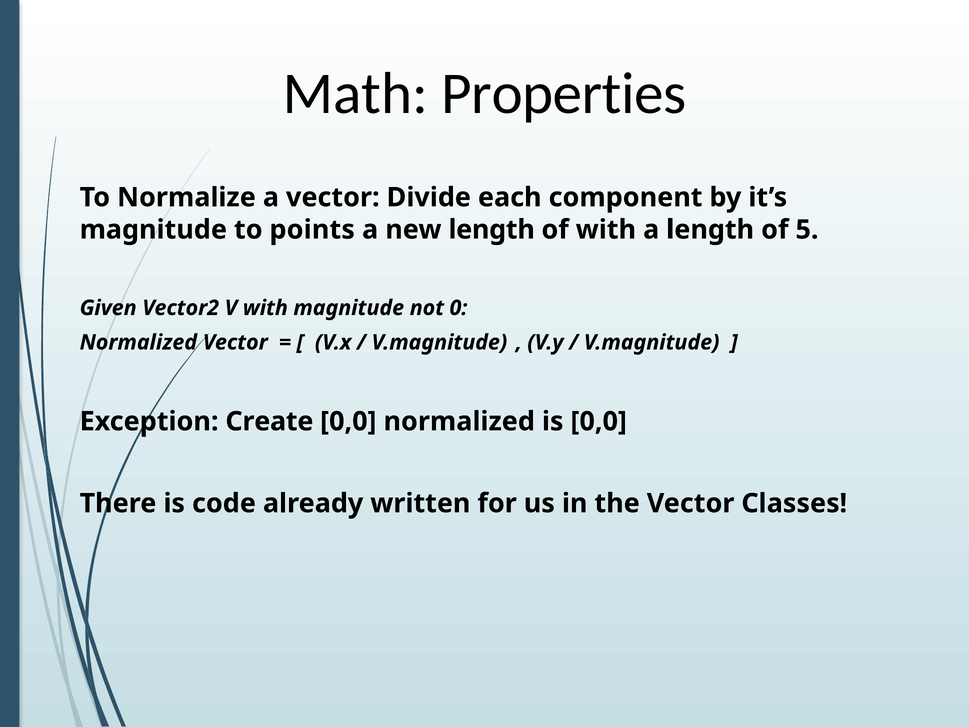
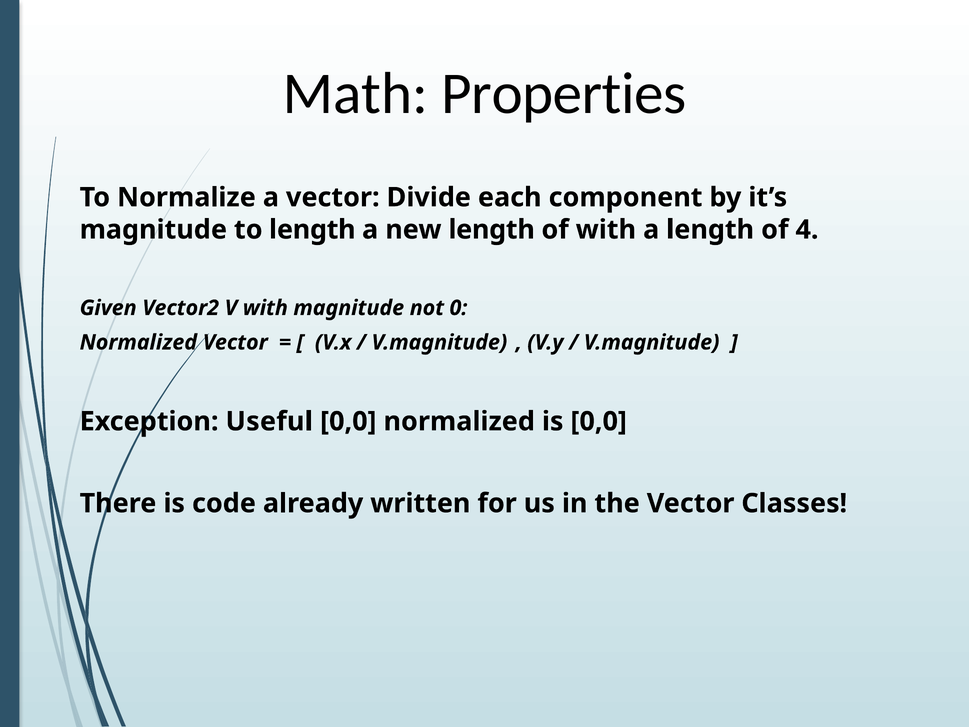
to points: points -> length
5: 5 -> 4
Create: Create -> Useful
